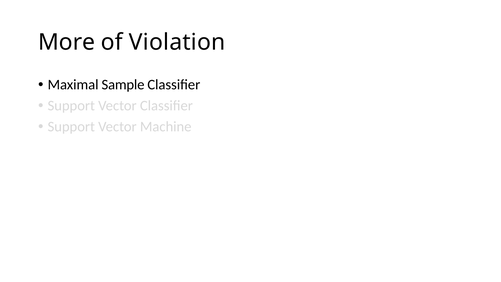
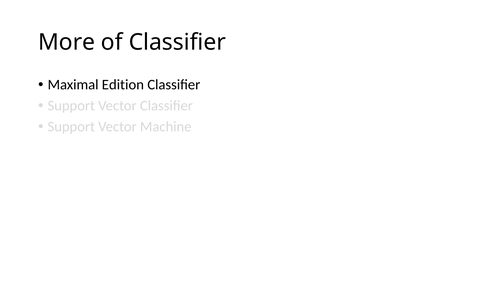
of Violation: Violation -> Classifier
Sample: Sample -> Edition
